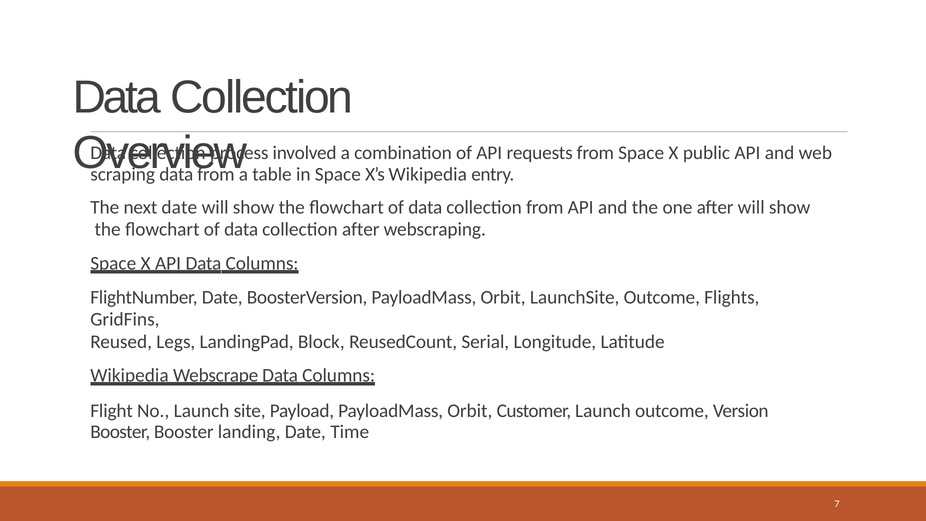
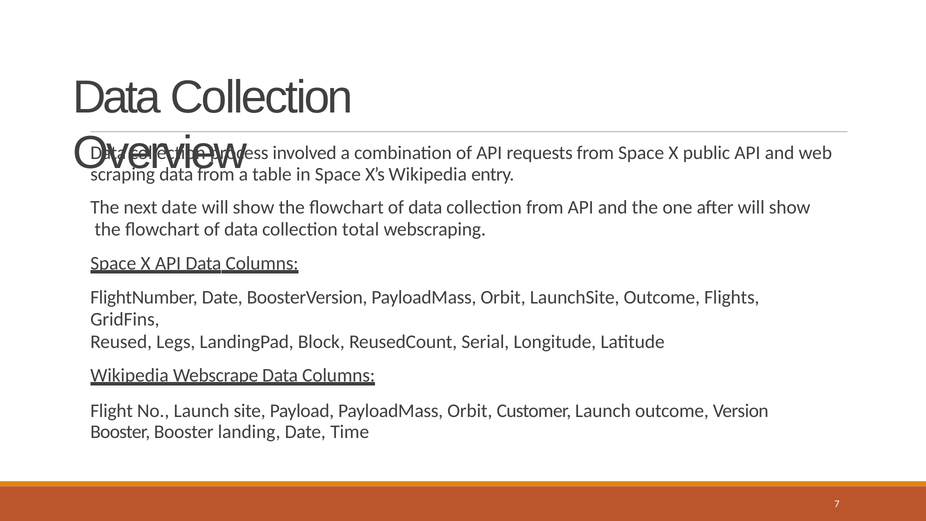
collection after: after -> total
